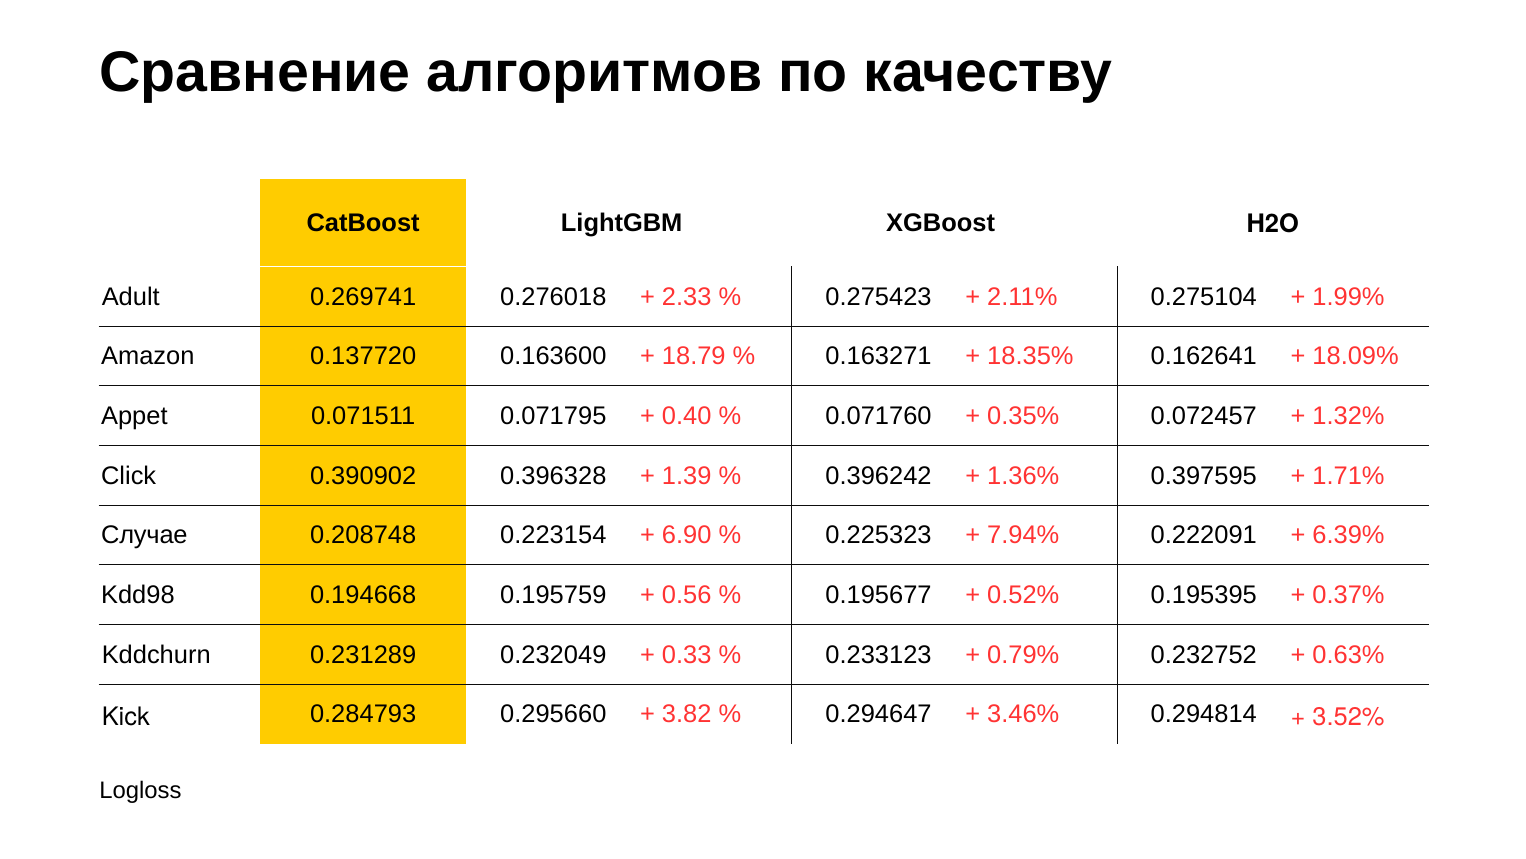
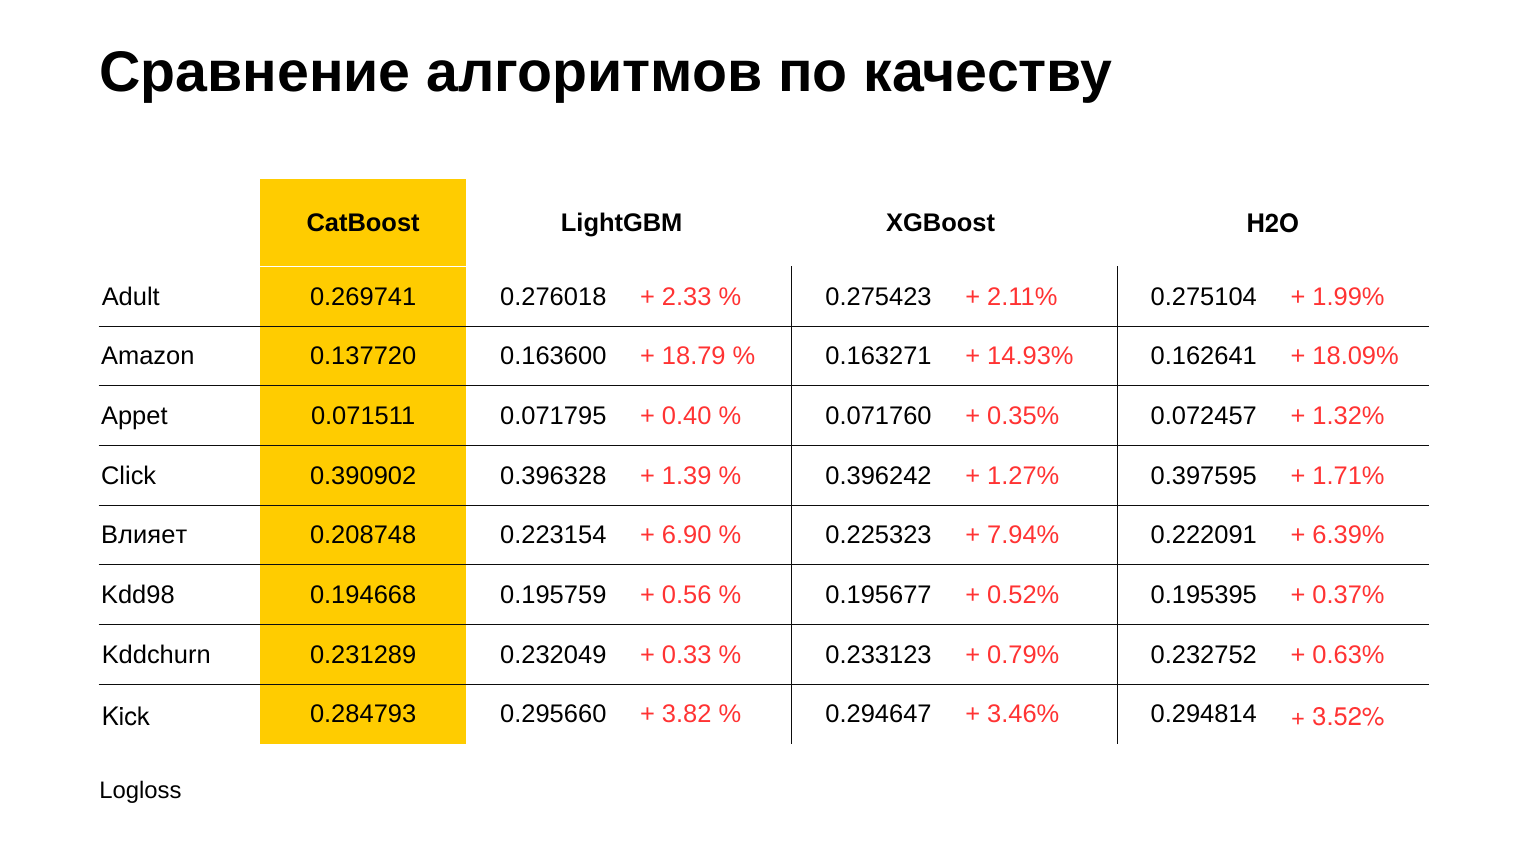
18.35%: 18.35% -> 14.93%
1.36%: 1.36% -> 1.27%
Случае: Случае -> Влияет
